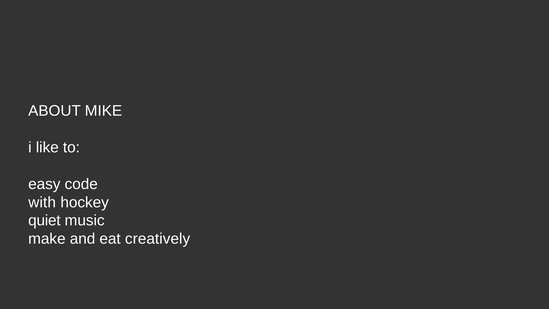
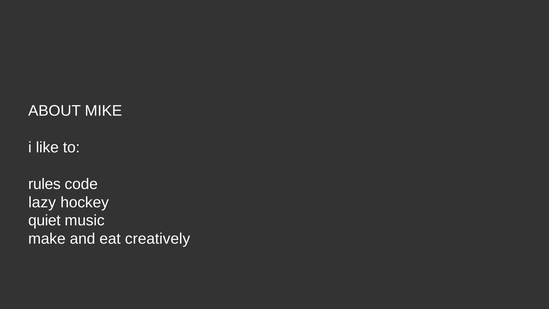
easy: easy -> rules
with: with -> lazy
